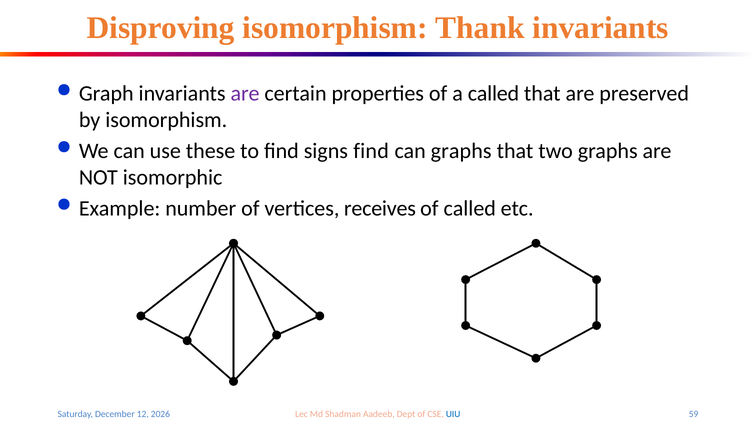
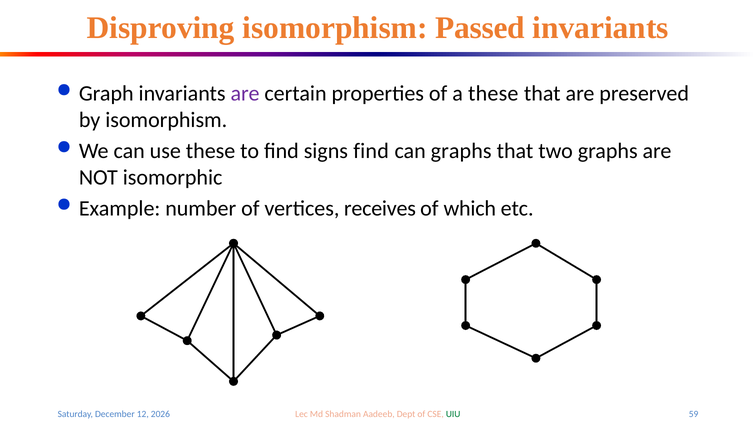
Thank: Thank -> Passed
a called: called -> these
of called: called -> which
UIU colour: blue -> green
